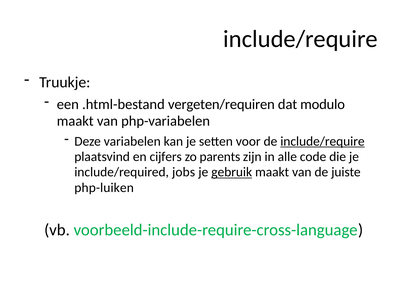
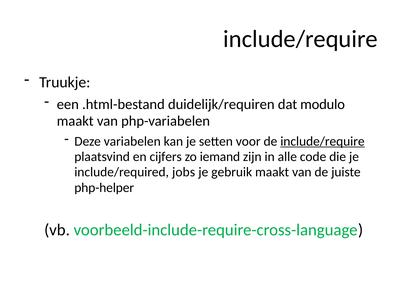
vergeten/requiren: vergeten/requiren -> duidelijk/requiren
parents: parents -> iemand
gebruik underline: present -> none
php-luiken: php-luiken -> php-helper
